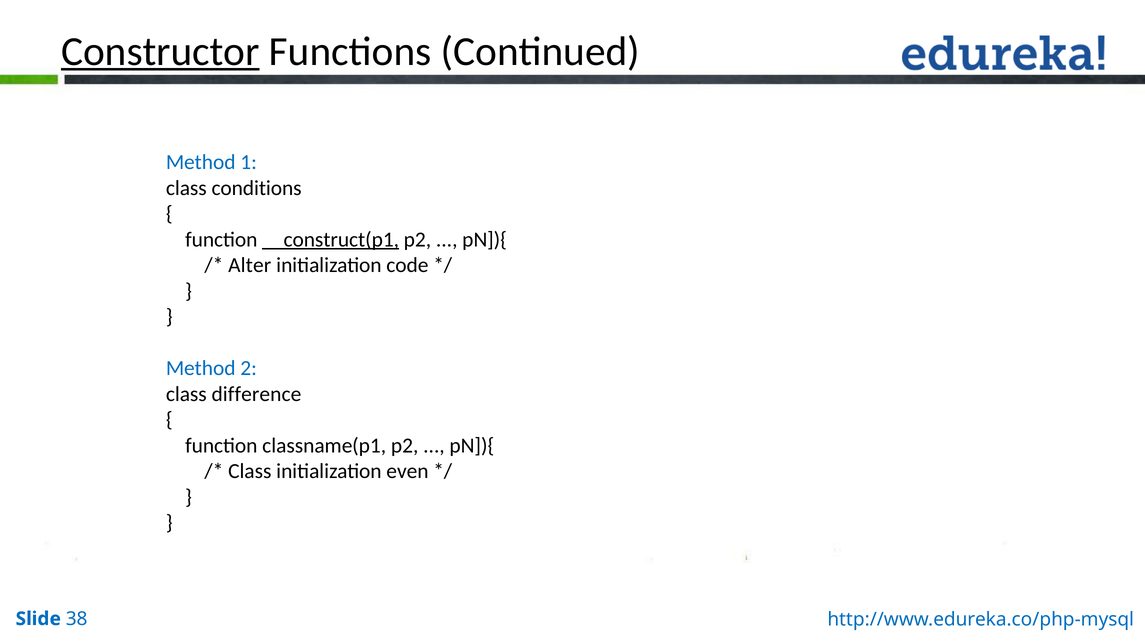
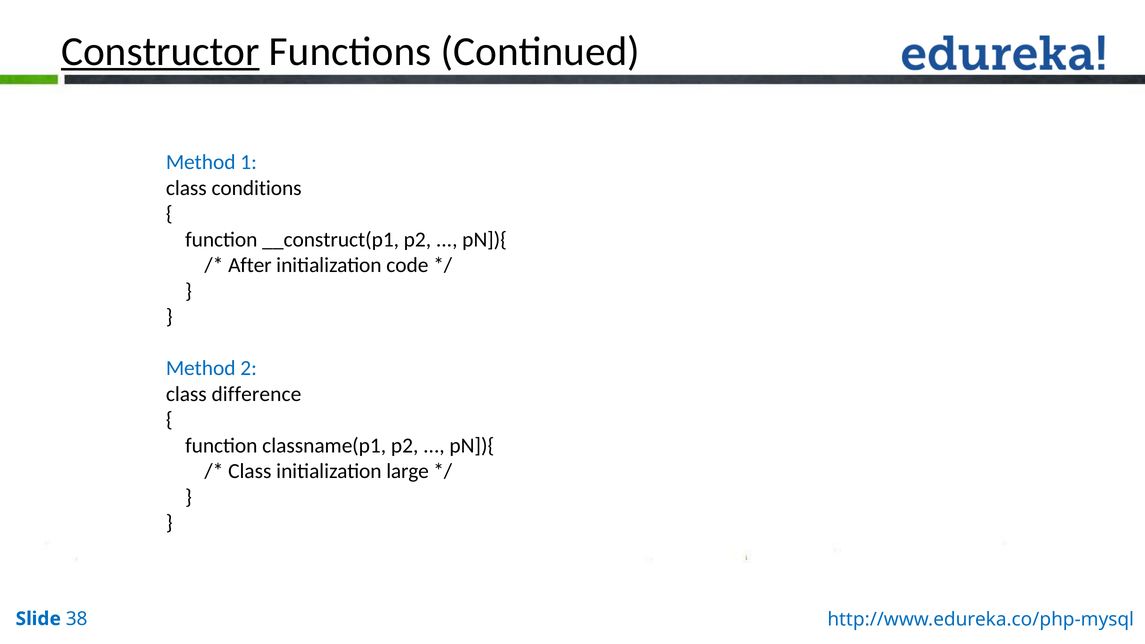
__construct(p1 underline: present -> none
Alter: Alter -> After
even: even -> large
